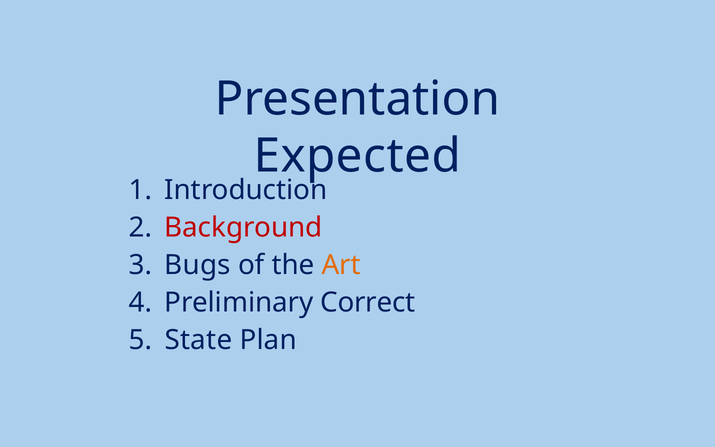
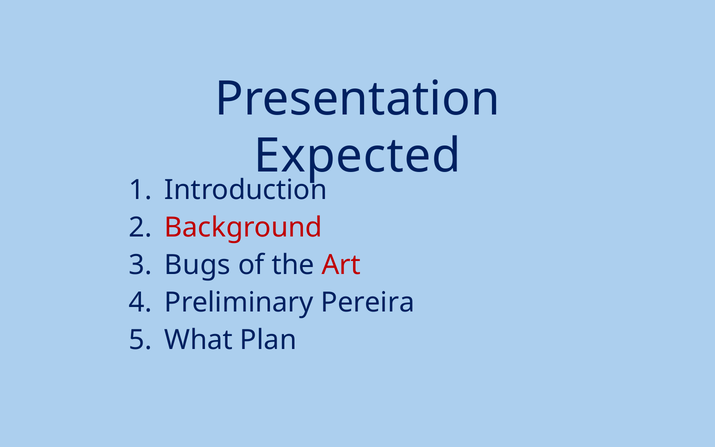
Art colour: orange -> red
Correct: Correct -> Pereira
State: State -> What
